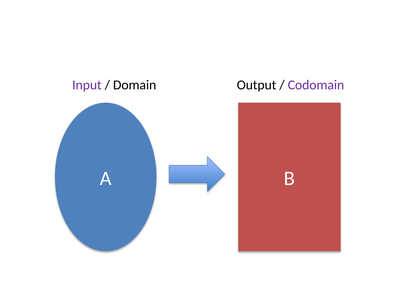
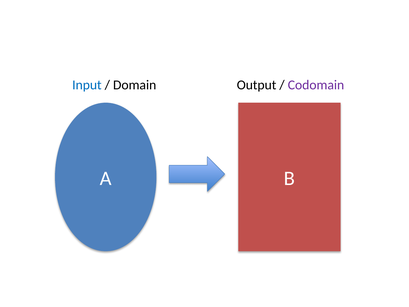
Input colour: purple -> blue
